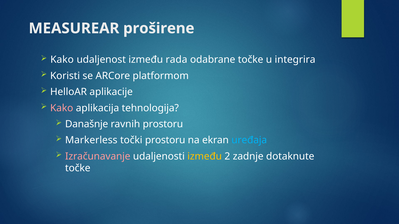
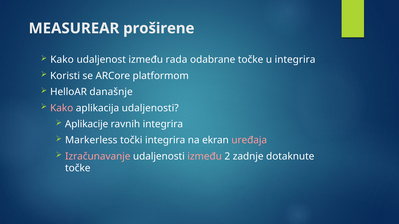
aplikacije: aplikacije -> današnje
aplikacija tehnologija: tehnologija -> udaljenosti
Današnje: Današnje -> Aplikacije
ravnih prostoru: prostoru -> integrira
točki prostoru: prostoru -> integrira
uređaja colour: light blue -> pink
između at (205, 157) colour: yellow -> pink
